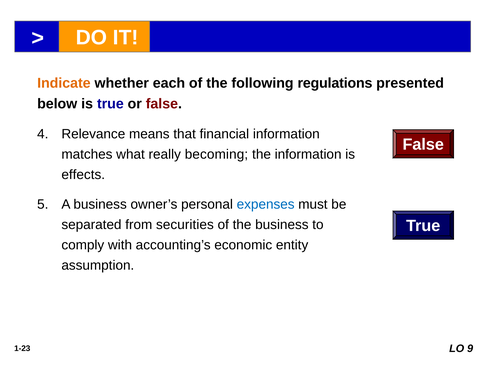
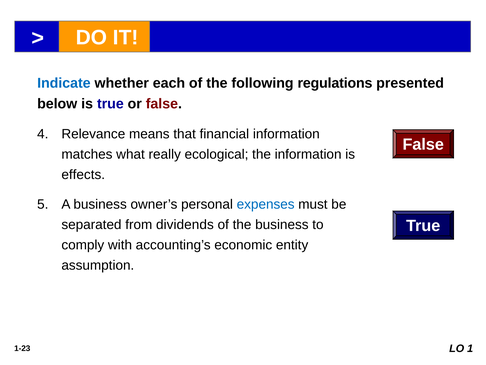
Indicate colour: orange -> blue
becoming: becoming -> ecological
securities: securities -> dividends
9: 9 -> 1
